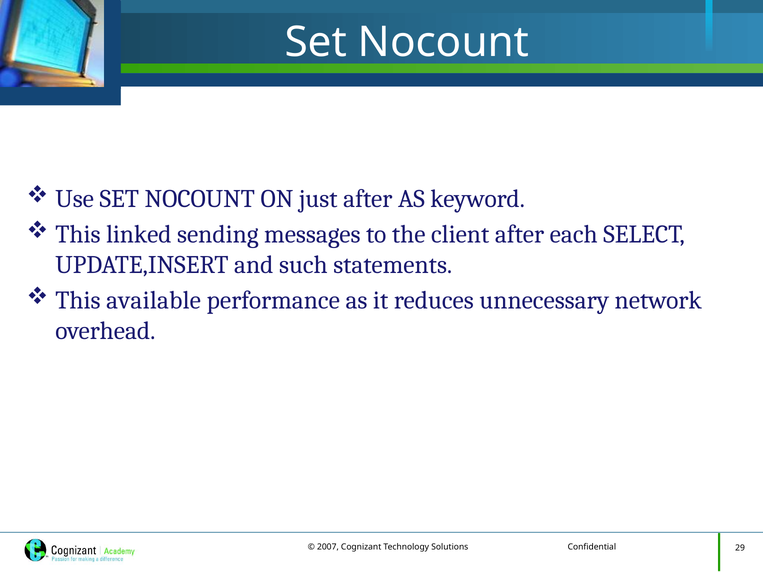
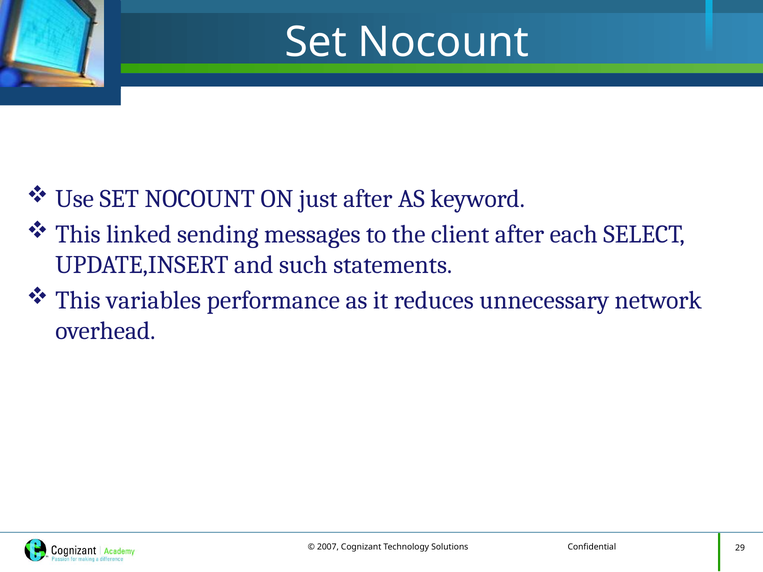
available: available -> variables
